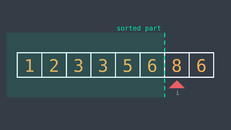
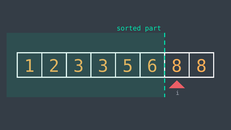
8 6: 6 -> 8
